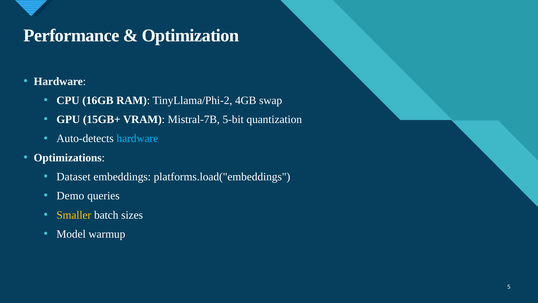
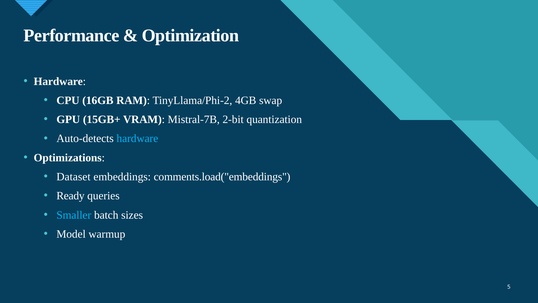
5-bit: 5-bit -> 2-bit
platforms.load("embeddings: platforms.load("embeddings -> comments.load("embeddings
Demo: Demo -> Ready
Smaller colour: yellow -> light blue
